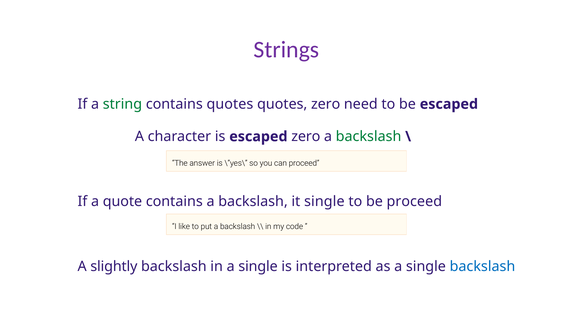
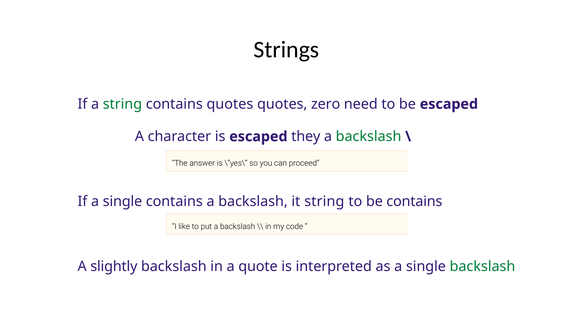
Strings colour: purple -> black
escaped zero: zero -> they
If a quote: quote -> single
it single: single -> string
be proceed: proceed -> contains
in a single: single -> quote
backslash at (482, 267) colour: blue -> green
